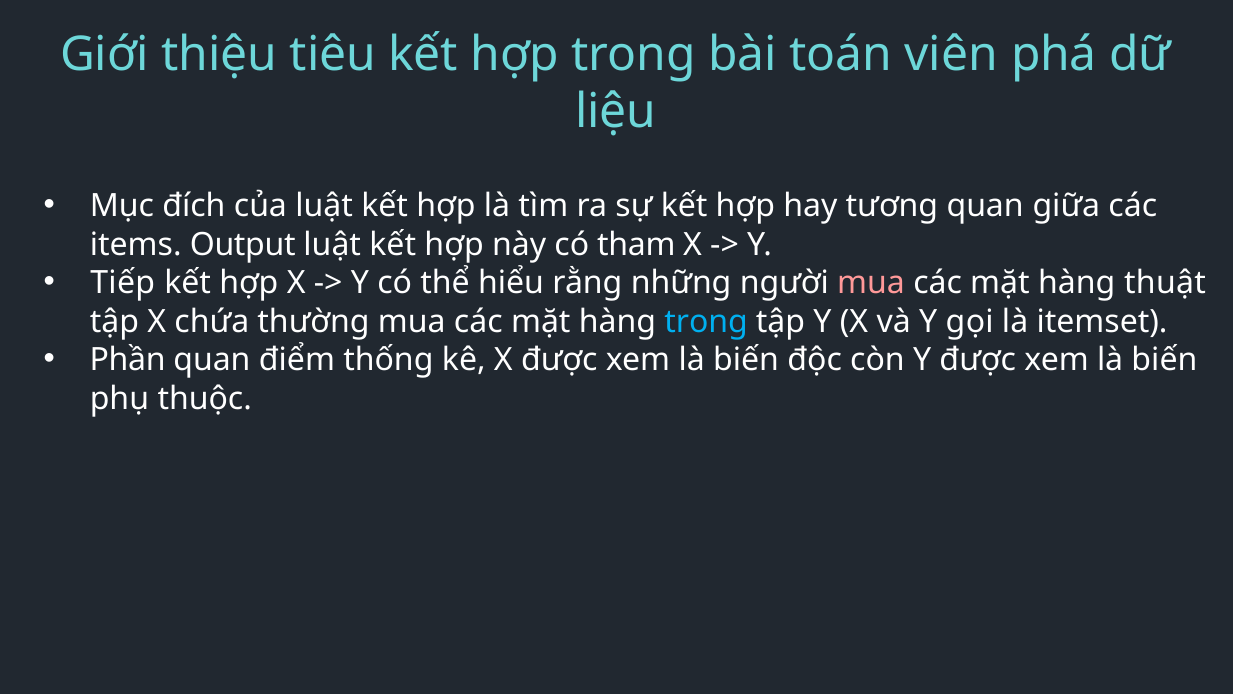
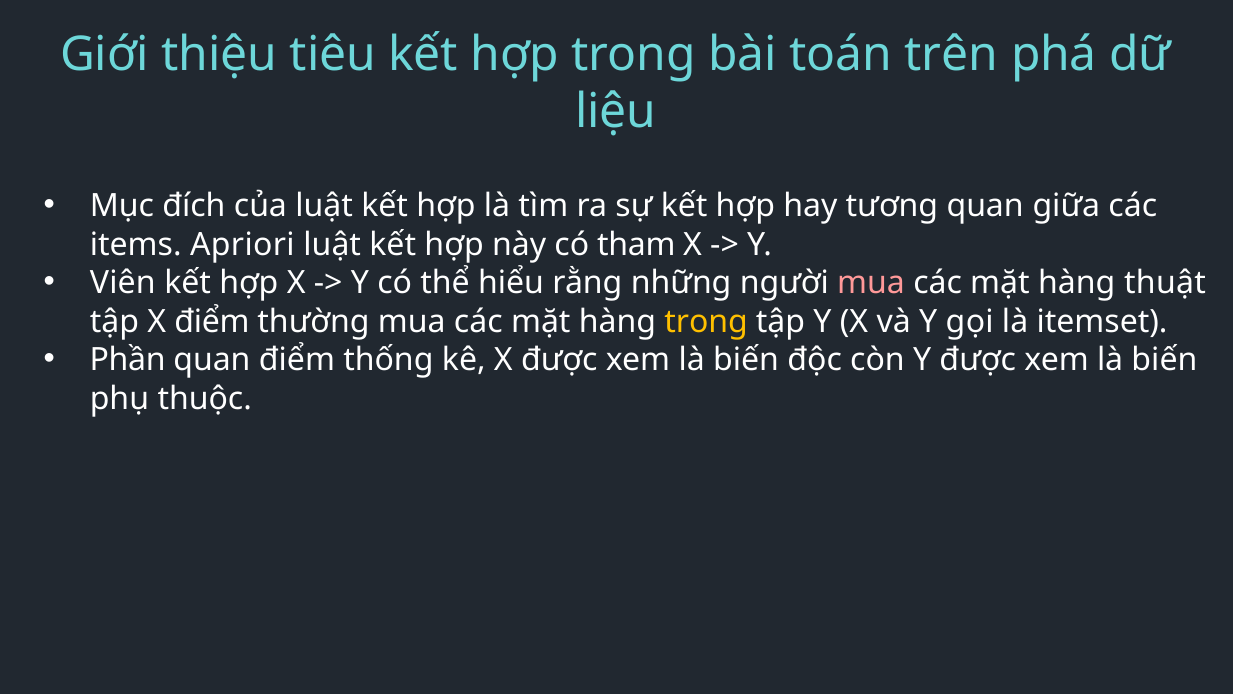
viên: viên -> trên
Output: Output -> Apriori
Tiếp: Tiếp -> Viên
X chứa: chứa -> điểm
trong at (706, 321) colour: light blue -> yellow
